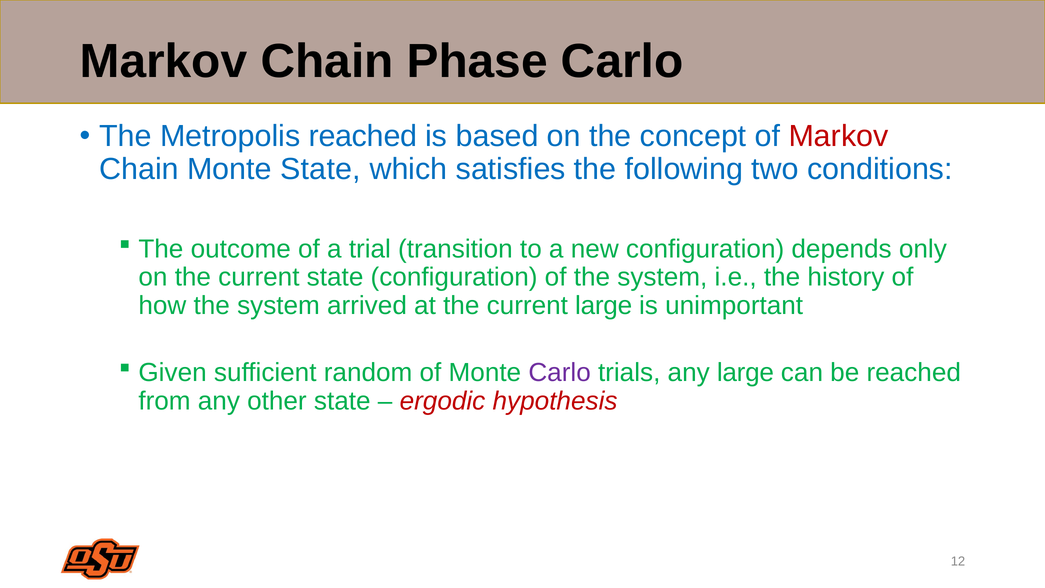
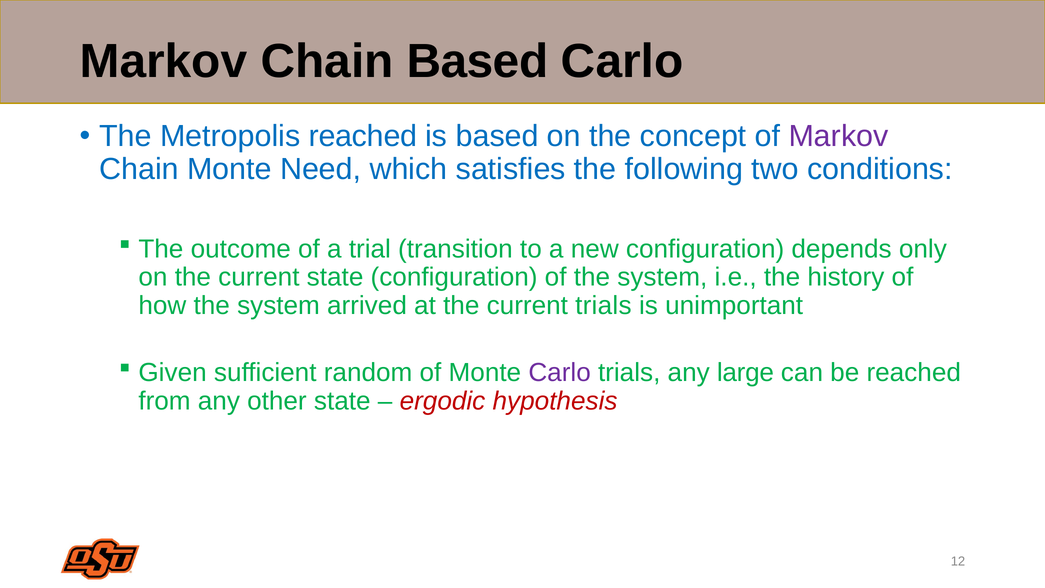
Chain Phase: Phase -> Based
Markov at (839, 136) colour: red -> purple
Monte State: State -> Need
current large: large -> trials
